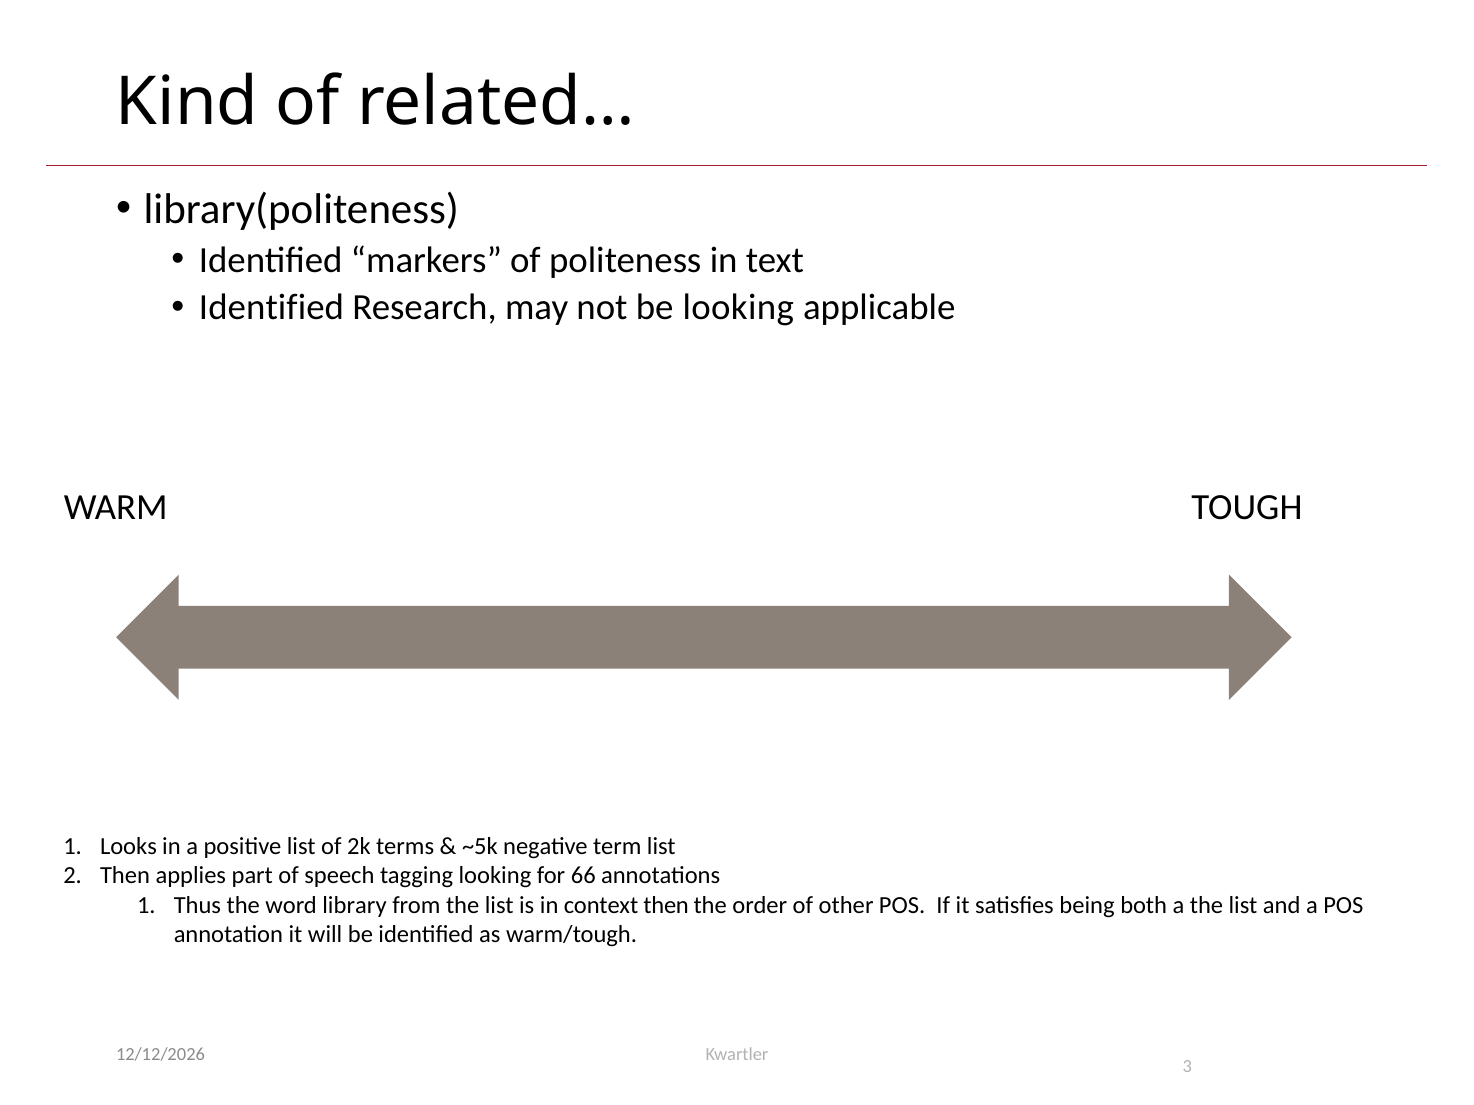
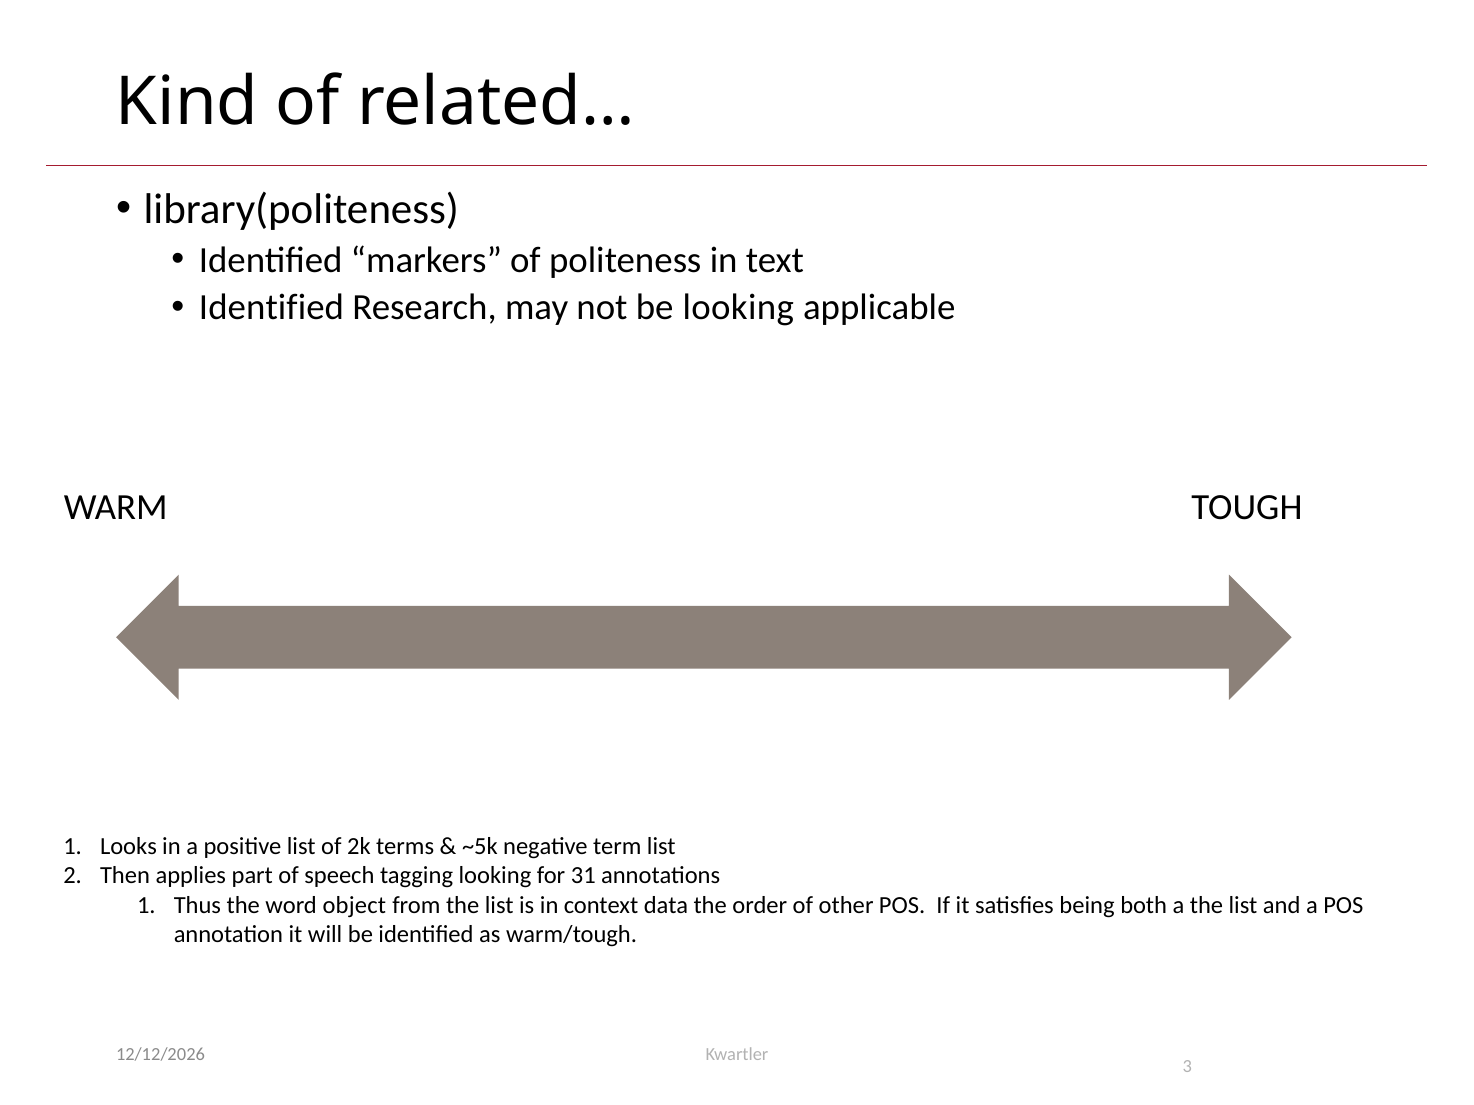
66: 66 -> 31
library: library -> object
context then: then -> data
